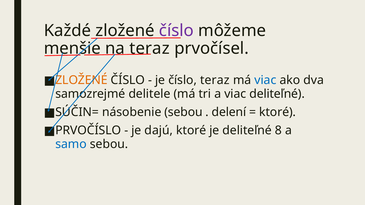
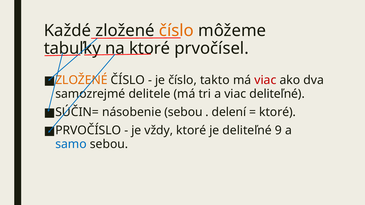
číslo at (176, 31) colour: purple -> orange
menšie: menšie -> tabuľky
na teraz: teraz -> ktoré
číslo teraz: teraz -> takto
viac at (265, 80) colour: blue -> red
dajú: dajú -> vždy
8: 8 -> 9
